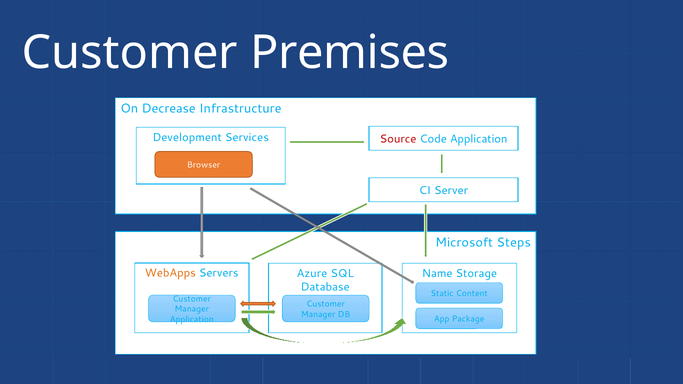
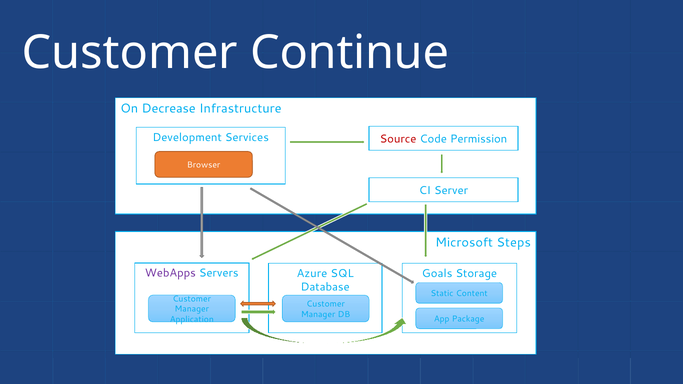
Premises: Premises -> Continue
Code Application: Application -> Permission
WebApps colour: orange -> purple
Name: Name -> Goals
